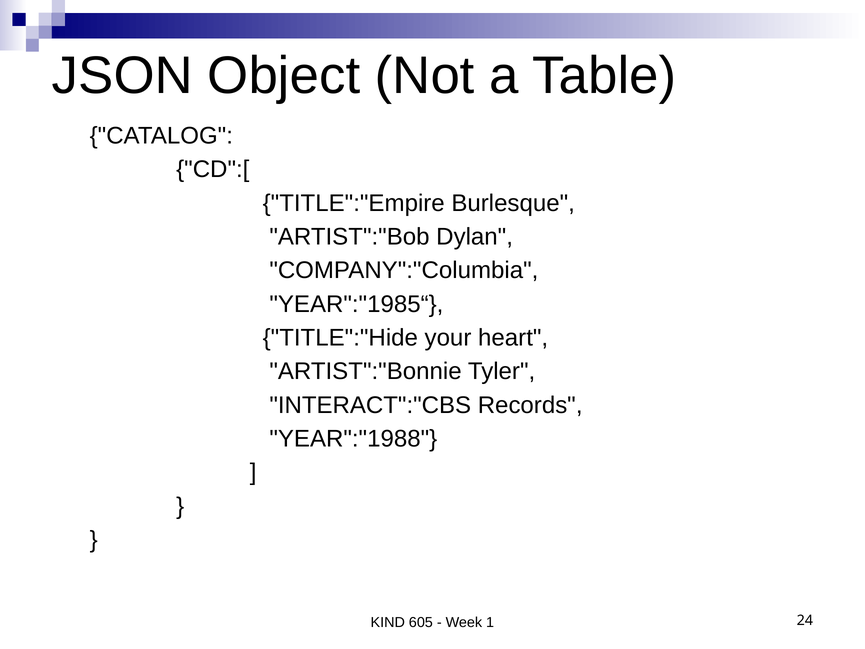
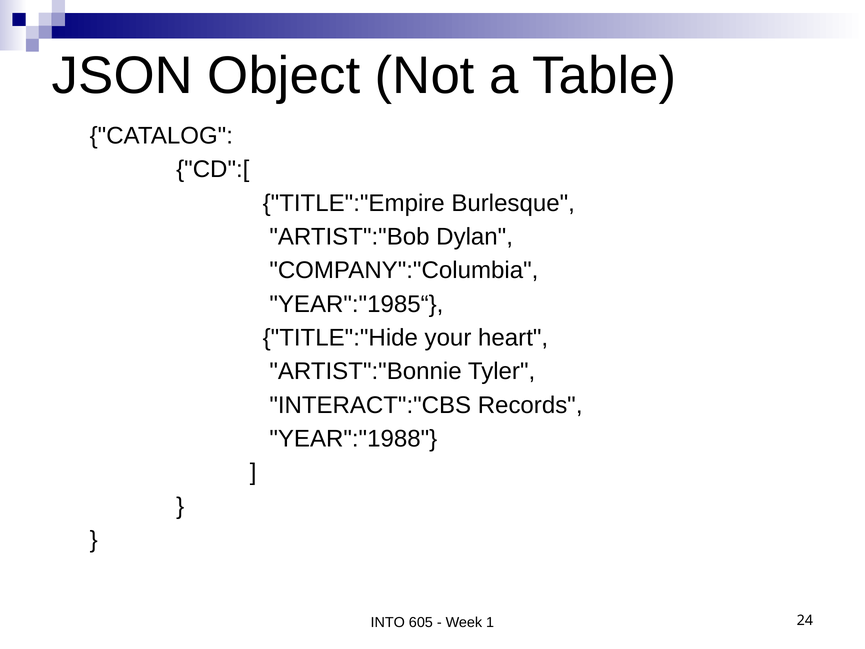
KIND: KIND -> INTO
